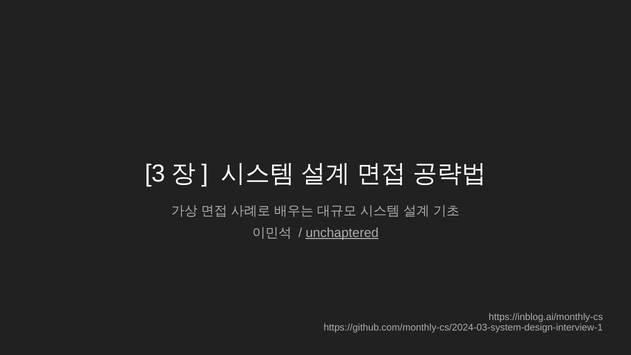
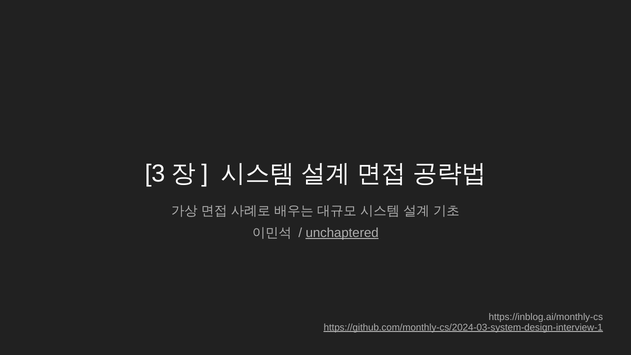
https://github.com/monthly-cs/2024-03-system-design-interview-1 underline: none -> present
